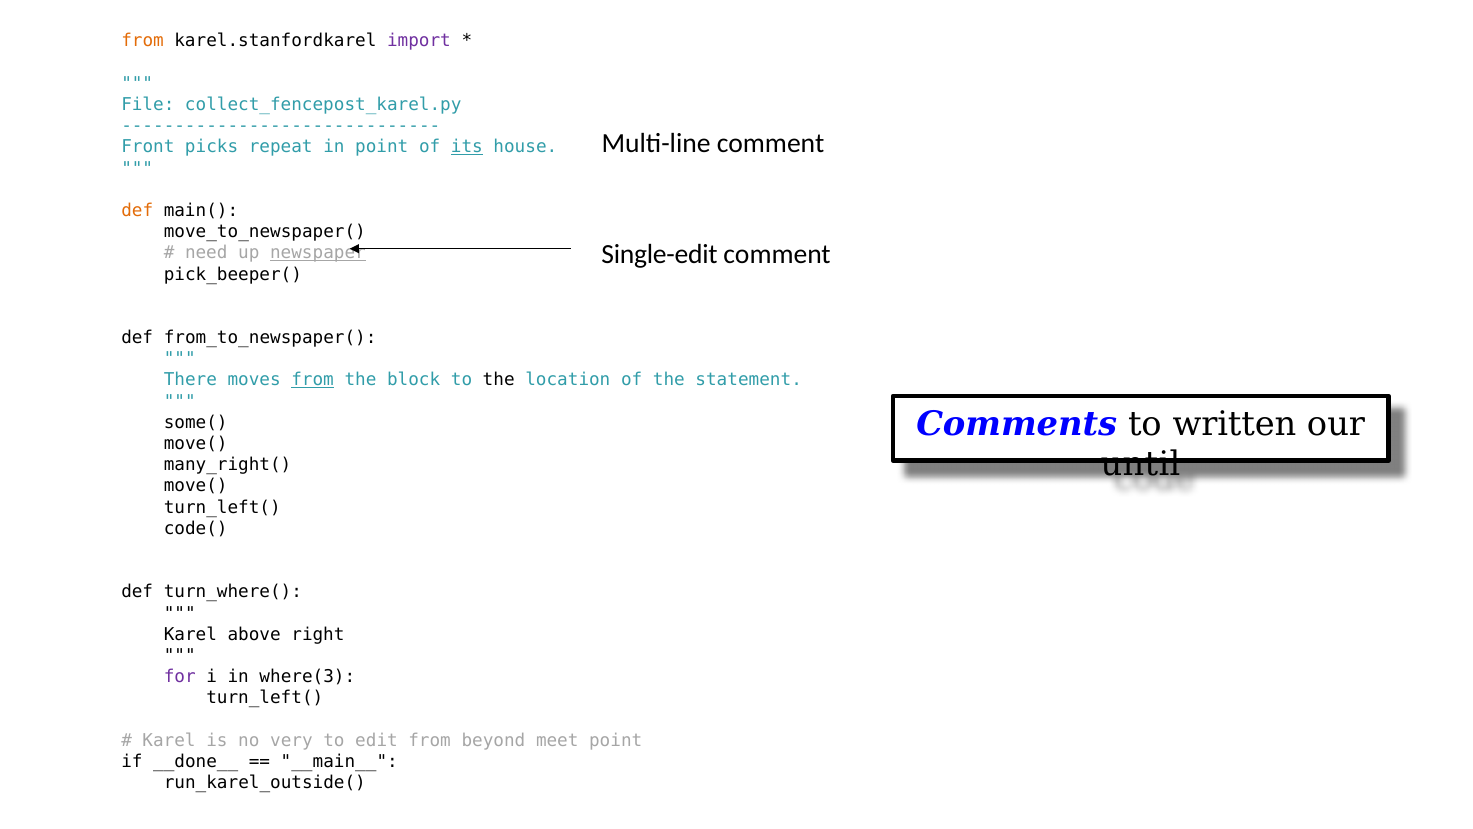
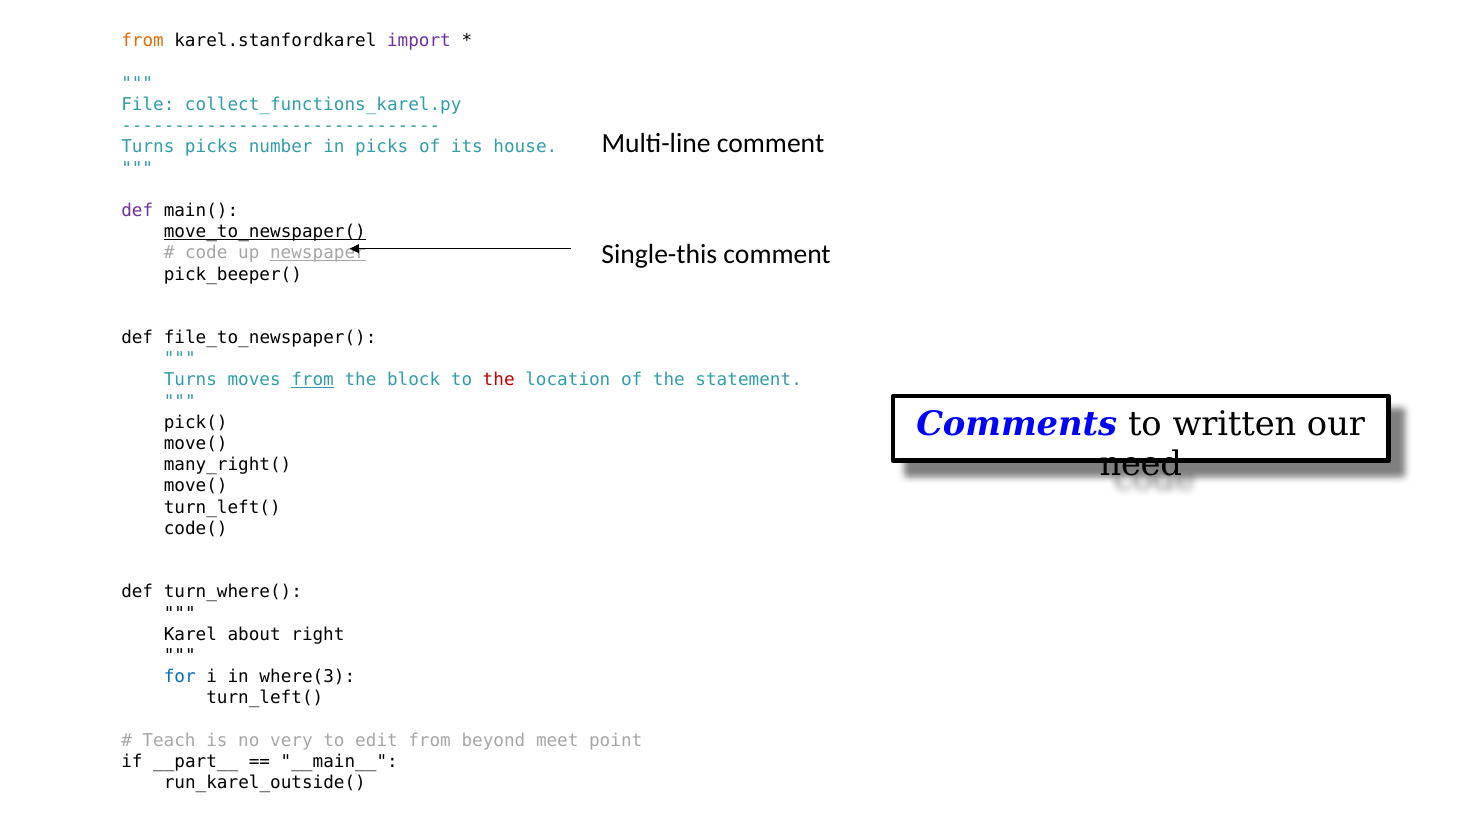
collect_fencepost_karel.py: collect_fencepost_karel.py -> collect_functions_karel.py
Front at (148, 147): Front -> Turns
repeat: repeat -> number
in point: point -> picks
its underline: present -> none
def at (137, 211) colour: orange -> purple
move_to_newspaper( underline: none -> present
Single-edit: Single-edit -> Single-this
need: need -> code
from_to_newspaper(: from_to_newspaper( -> file_to_newspaper(
There at (190, 380): There -> Turns
the at (499, 380) colour: black -> red
some(: some( -> pick(
until: until -> need
above: above -> about
for colour: purple -> blue
Karel at (169, 740): Karel -> Teach
__done__: __done__ -> __part__
